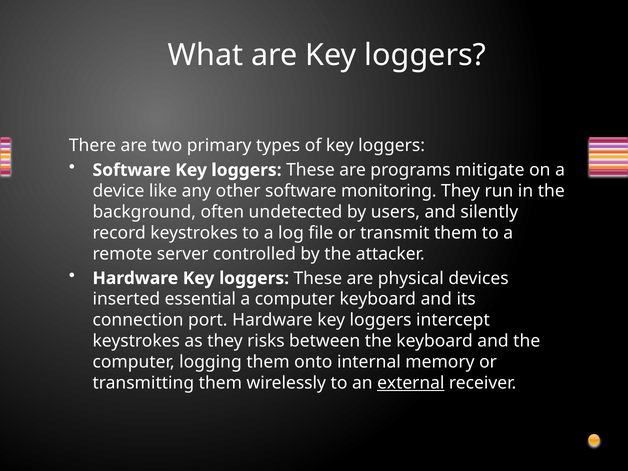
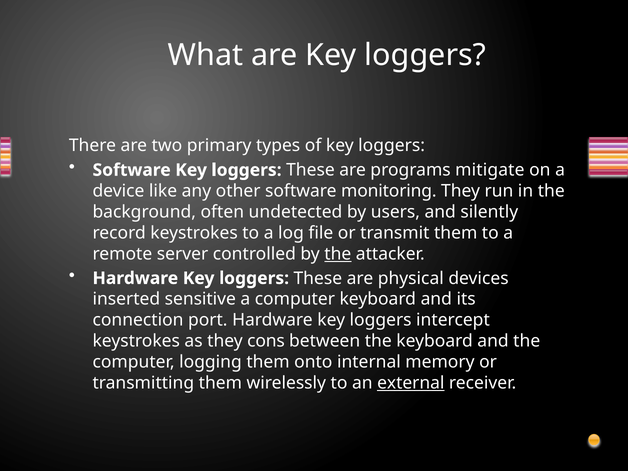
the at (338, 254) underline: none -> present
essential: essential -> sensitive
risks: risks -> cons
